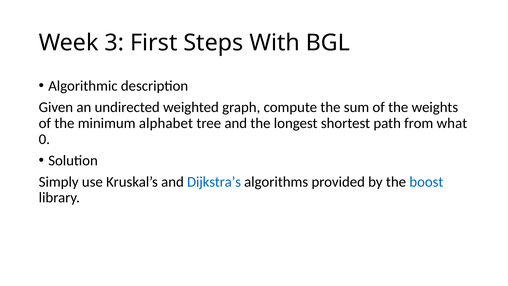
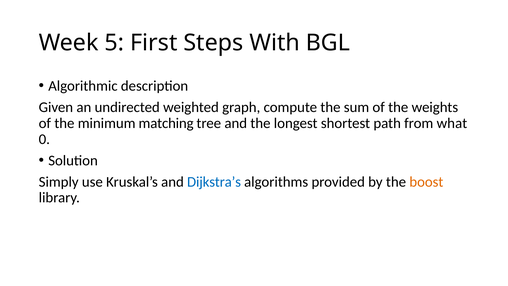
3: 3 -> 5
alphabet: alphabet -> matching
boost colour: blue -> orange
